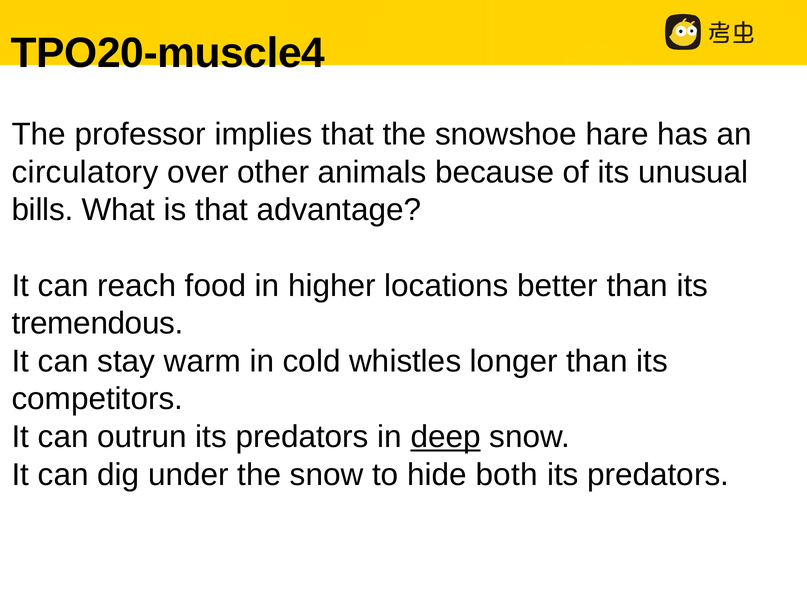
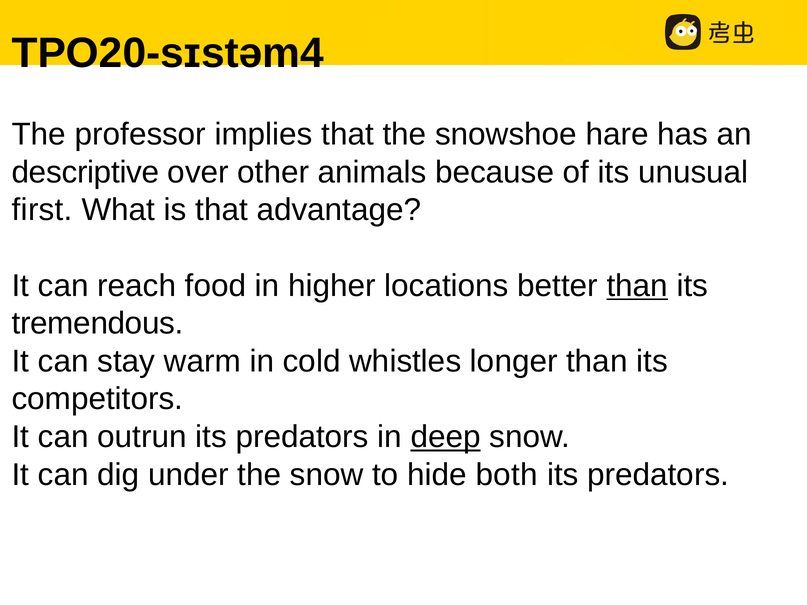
TPO20-muscle4: TPO20-muscle4 -> TPO20-sɪstəm4
circulatory: circulatory -> descriptive
bills: bills -> first
than at (637, 286) underline: none -> present
